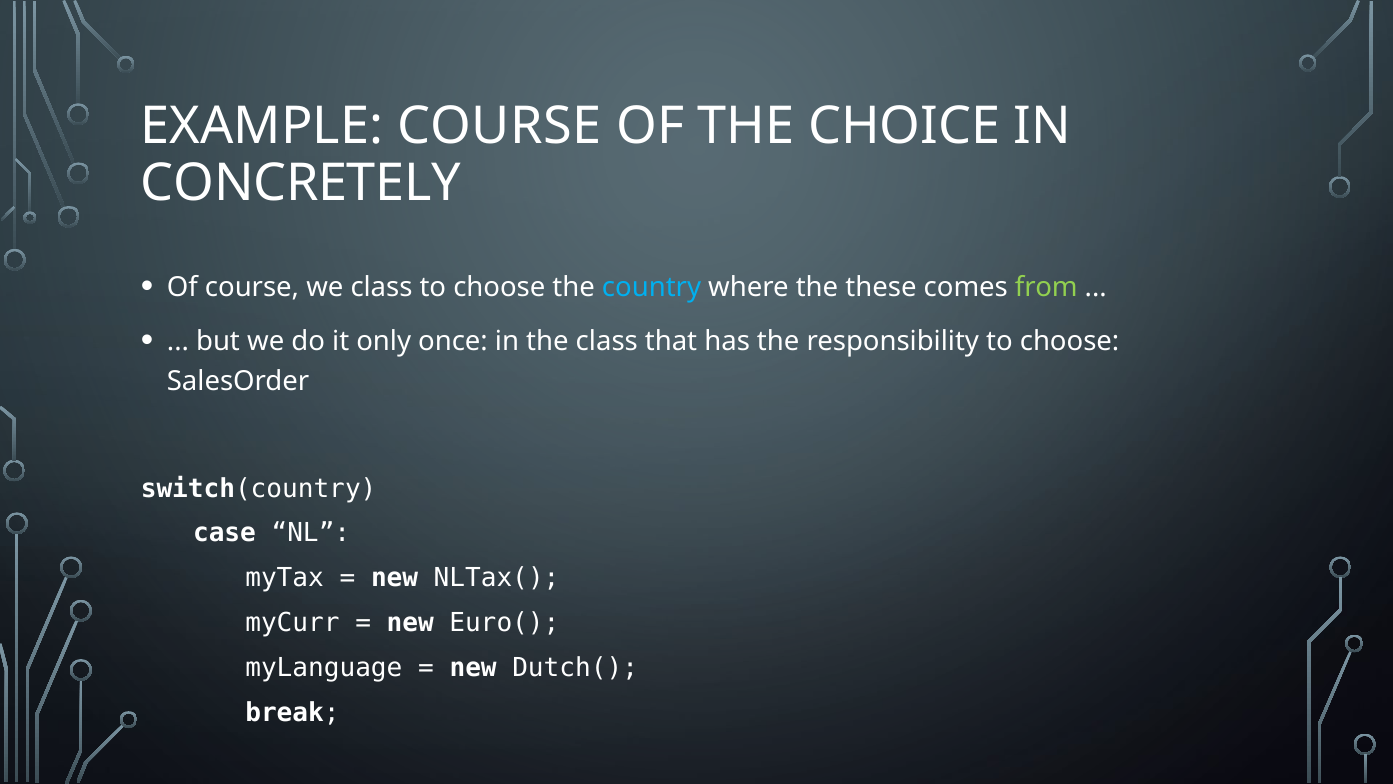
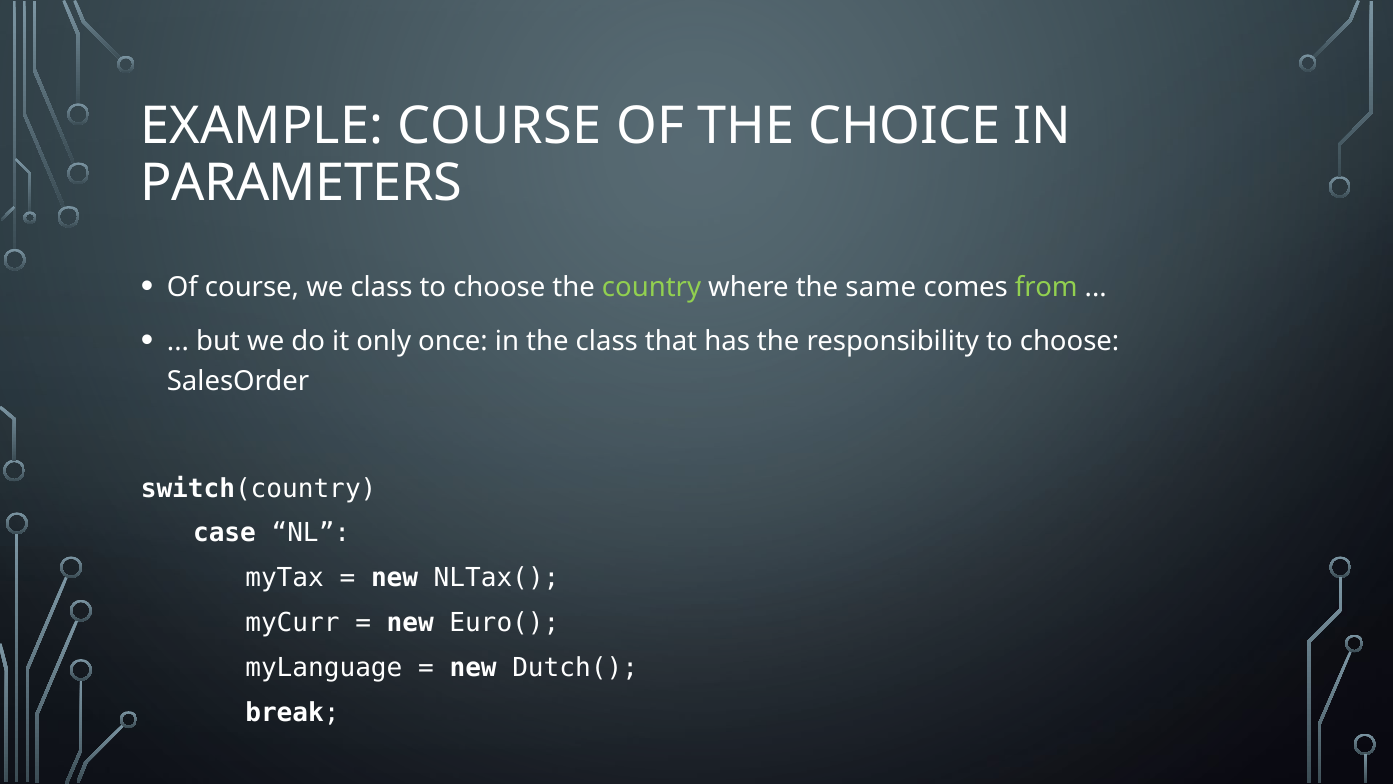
CONCRETELY: CONCRETELY -> PARAMETERS
country colour: light blue -> light green
these: these -> same
